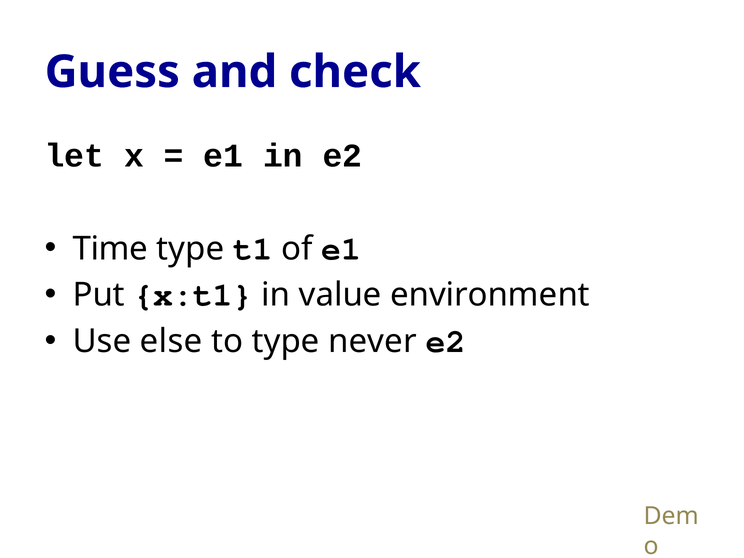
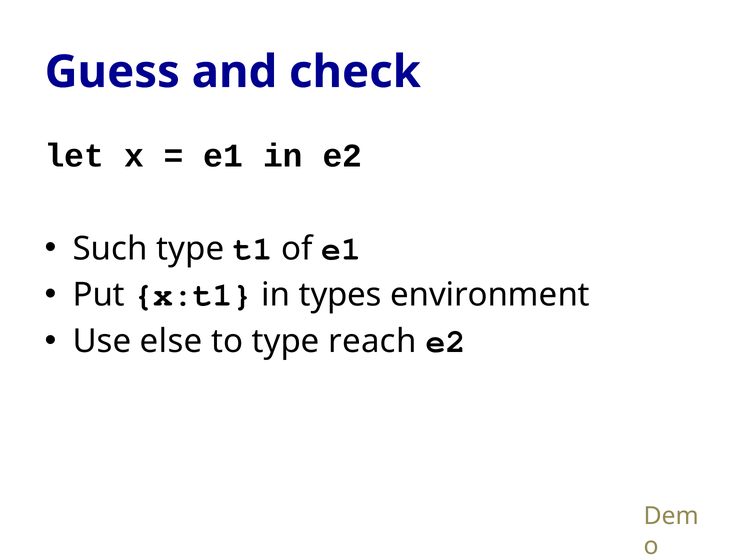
Time: Time -> Such
value: value -> types
never: never -> reach
